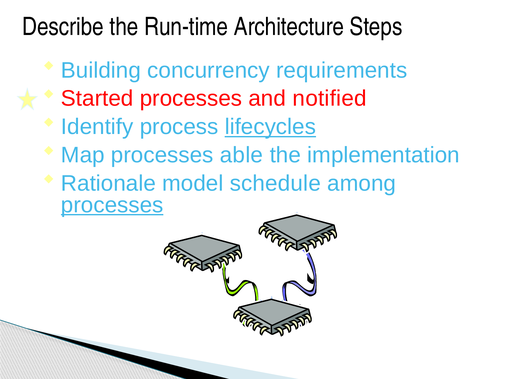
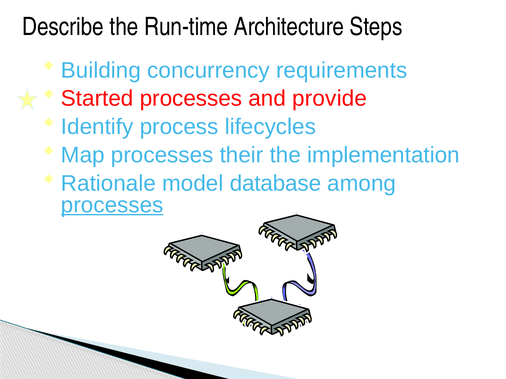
notified: notified -> provide
lifecycles underline: present -> none
able: able -> their
schedule: schedule -> database
